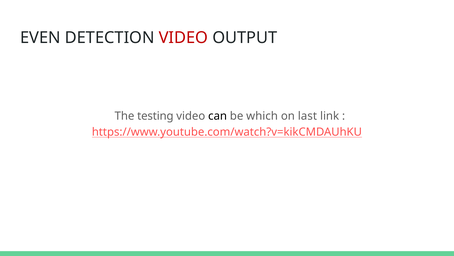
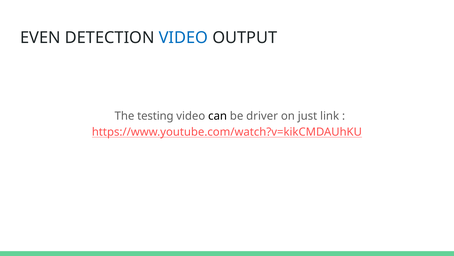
VIDEO at (183, 38) colour: red -> blue
which: which -> driver
last: last -> just
